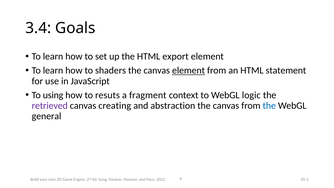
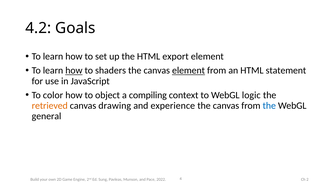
3.4: 3.4 -> 4.2
how at (74, 70) underline: none -> present
using: using -> color
resuts: resuts -> object
fragment: fragment -> compiling
retrieved colour: purple -> orange
creating: creating -> drawing
abstraction: abstraction -> experience
